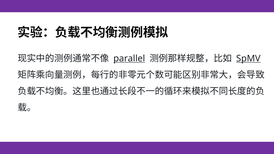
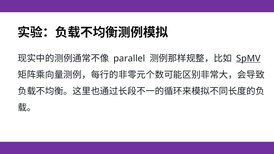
parallel underline: present -> none
